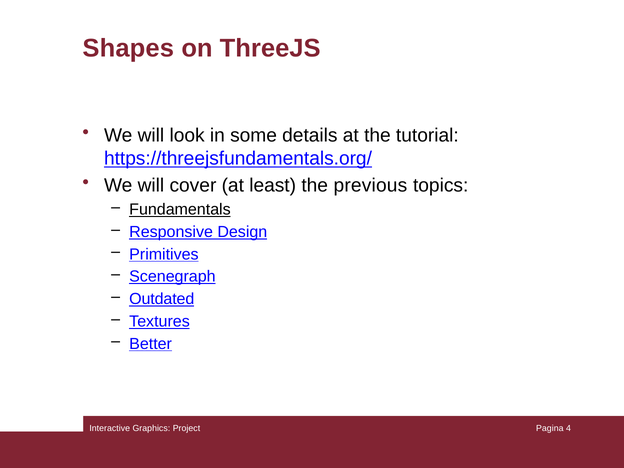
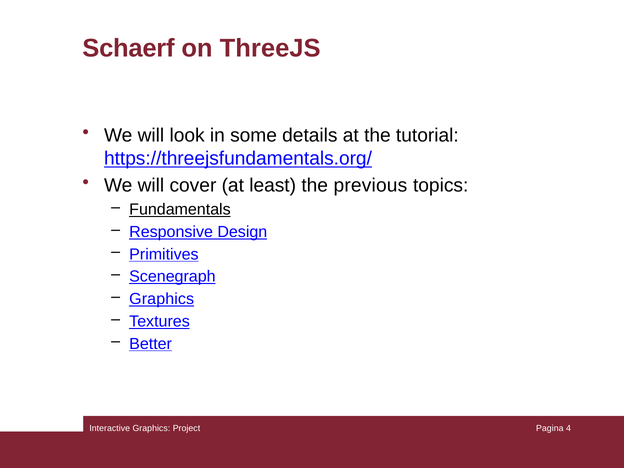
Shapes: Shapes -> Schaerf
Outdated at (162, 299): Outdated -> Graphics
